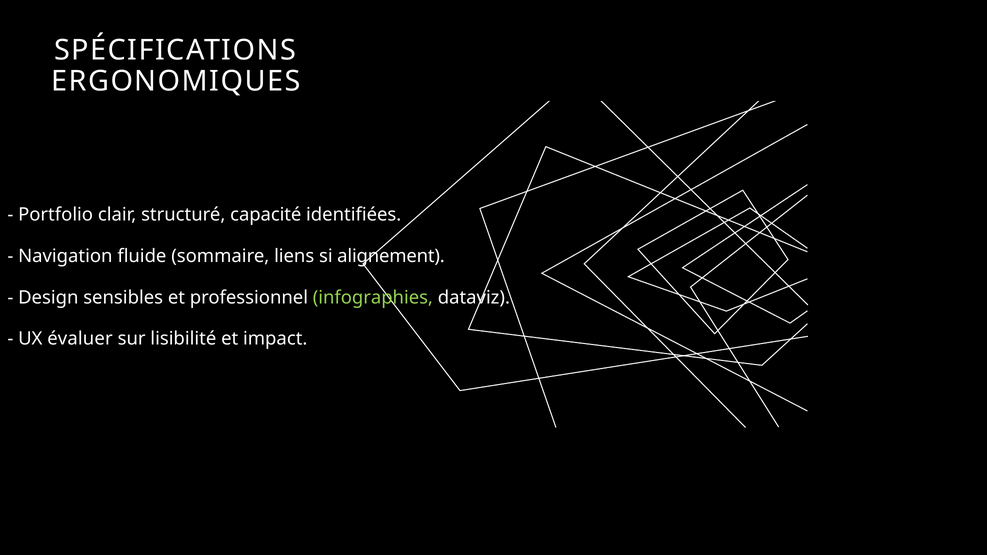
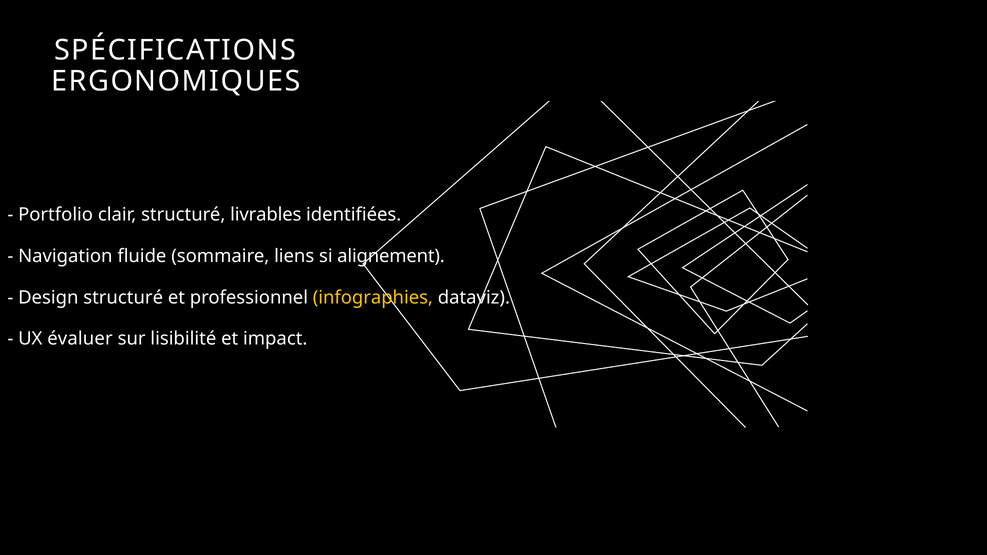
capacité: capacité -> livrables
Design sensibles: sensibles -> structuré
infographies colour: light green -> yellow
